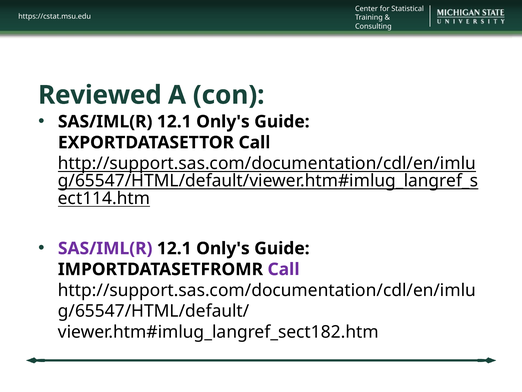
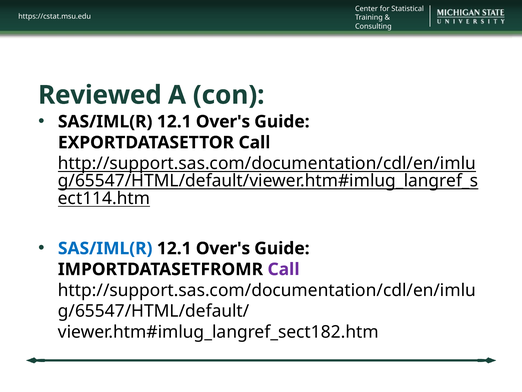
Only's at (223, 122): Only's -> Over's
SAS/IML(R at (105, 248) colour: purple -> blue
Only's at (223, 248): Only's -> Over's
